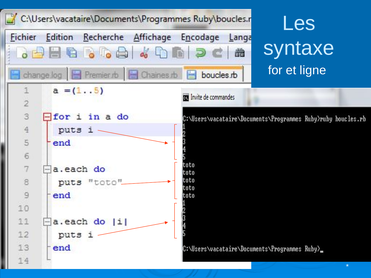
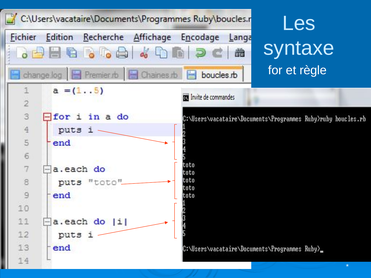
ligne: ligne -> règle
